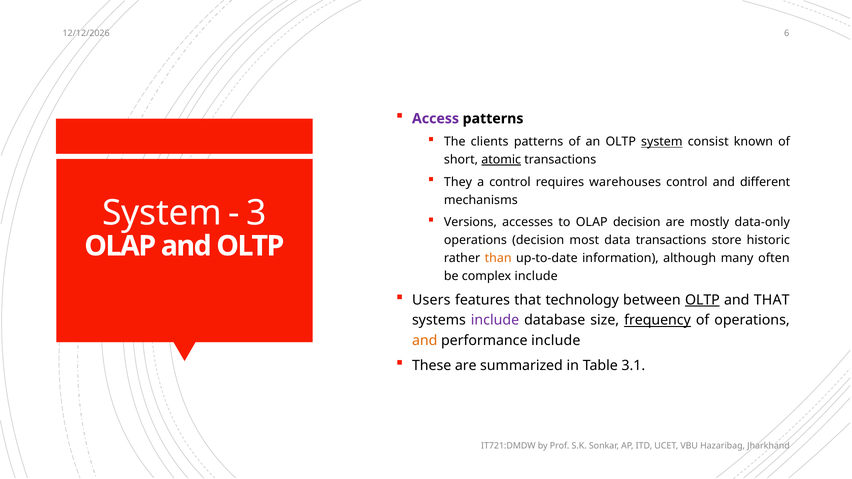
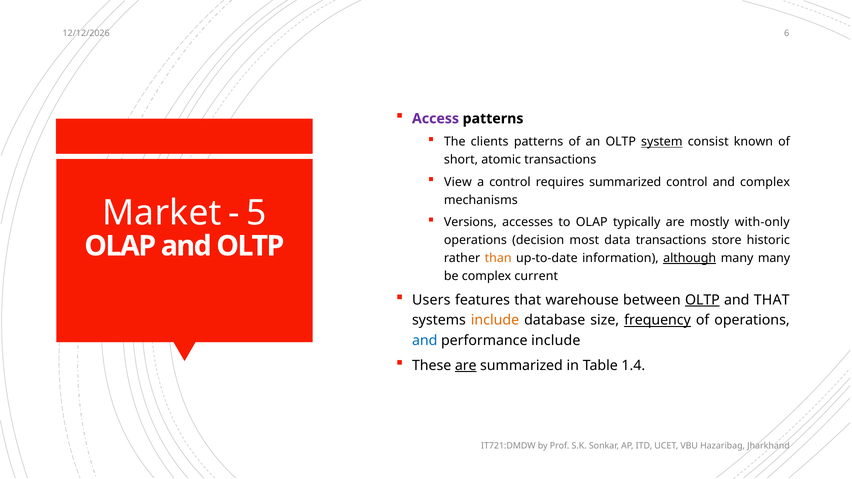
atomic underline: present -> none
They: They -> View
requires warehouses: warehouses -> summarized
and different: different -> complex
System at (162, 213): System -> Market
3: 3 -> 5
OLAP decision: decision -> typically
data-only: data-only -> with-only
although underline: none -> present
many often: often -> many
complex include: include -> current
technology: technology -> warehouse
include at (495, 320) colour: purple -> orange
and at (425, 341) colour: orange -> blue
are at (466, 366) underline: none -> present
3.1: 3.1 -> 1.4
